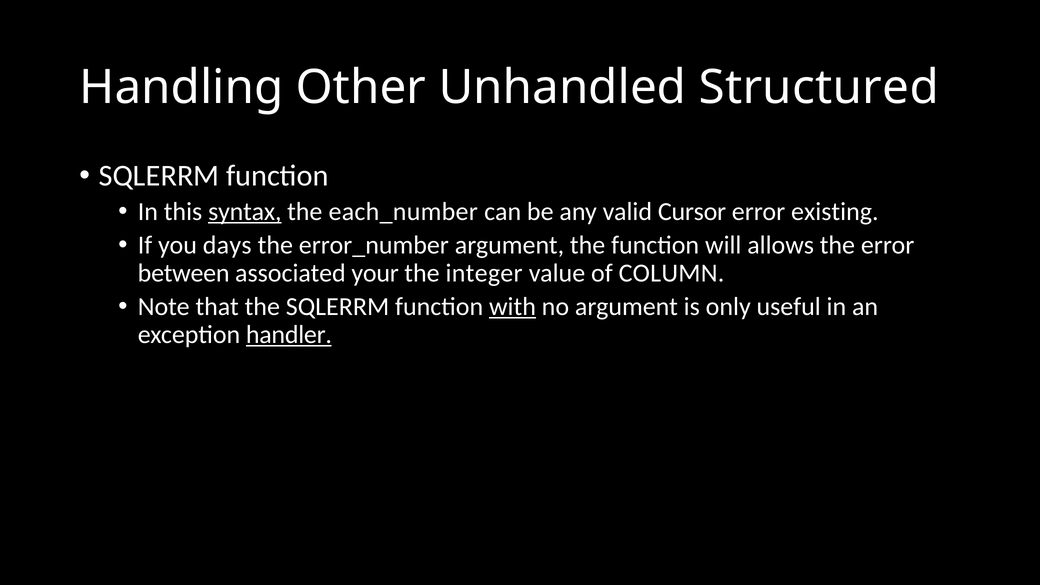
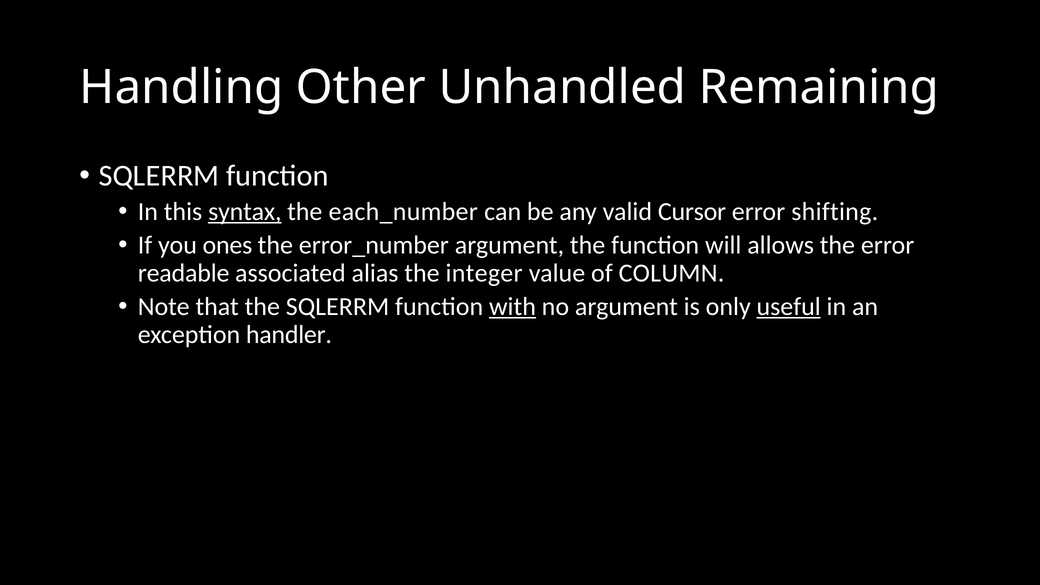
Structured: Structured -> Remaining
existing: existing -> shifting
days: days -> ones
between: between -> readable
your: your -> alias
useful underline: none -> present
handler underline: present -> none
